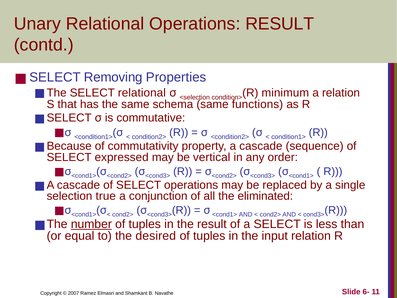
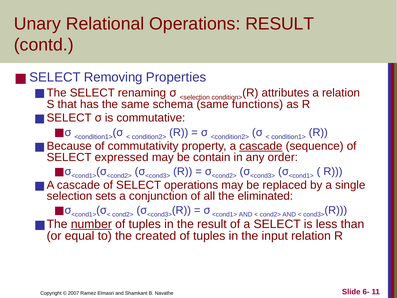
SELECT relational: relational -> renaming
minimum: minimum -> attributes
cascade at (261, 146) underline: none -> present
vertical: vertical -> contain
true: true -> sets
desired: desired -> created
